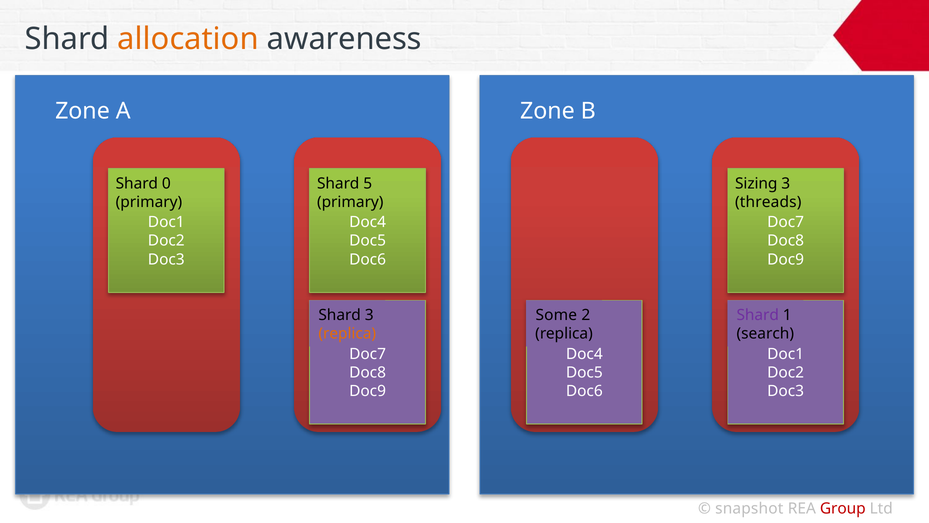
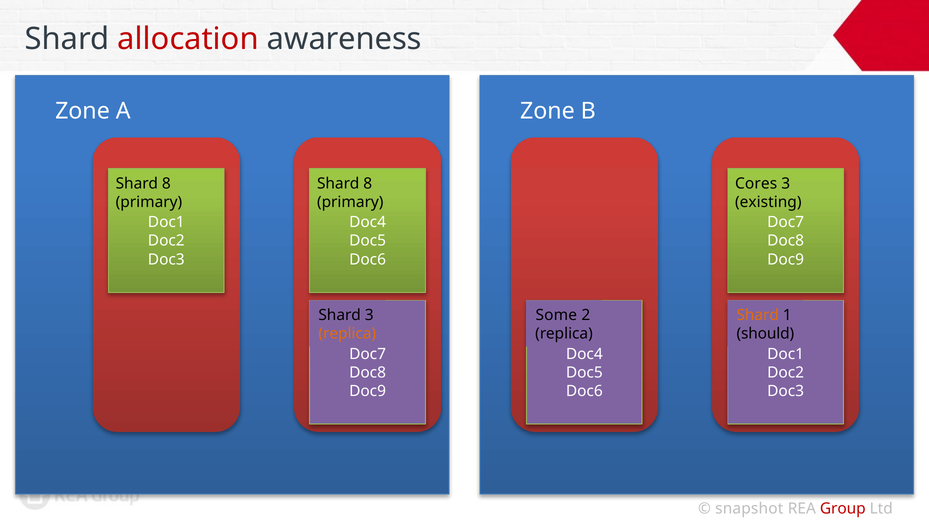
allocation colour: orange -> red
0 at (166, 183): 0 -> 8
5 at (368, 183): 5 -> 8
Sizing: Sizing -> Cores
threads: threads -> existing
Shard at (758, 315) colour: purple -> orange
search: search -> should
